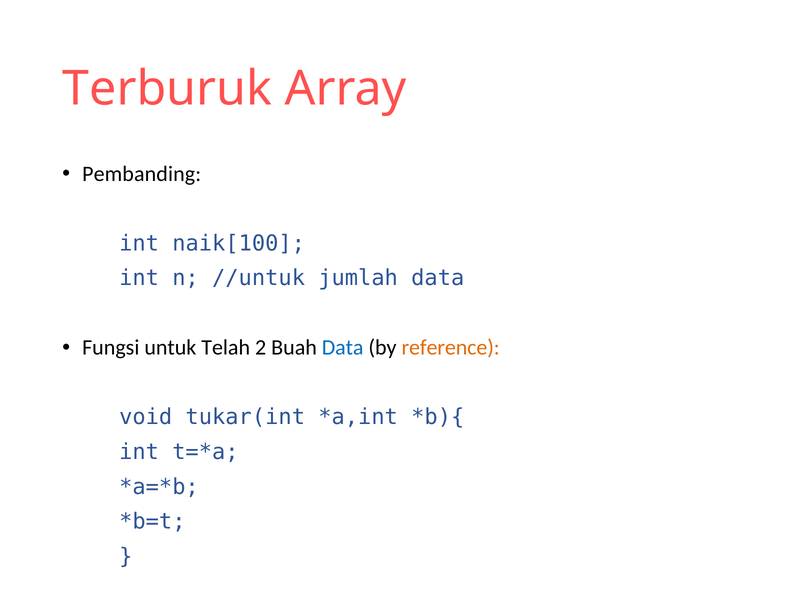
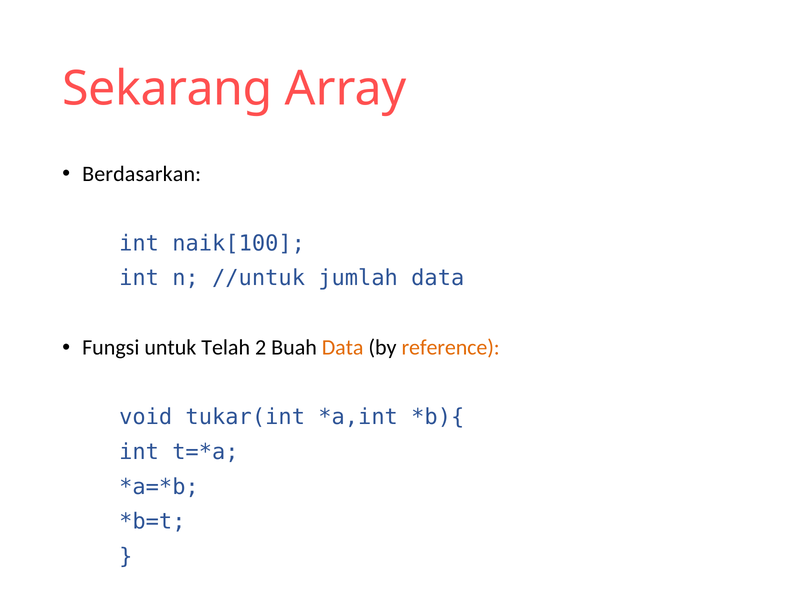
Terburuk: Terburuk -> Sekarang
Pembanding: Pembanding -> Berdasarkan
Data at (343, 348) colour: blue -> orange
